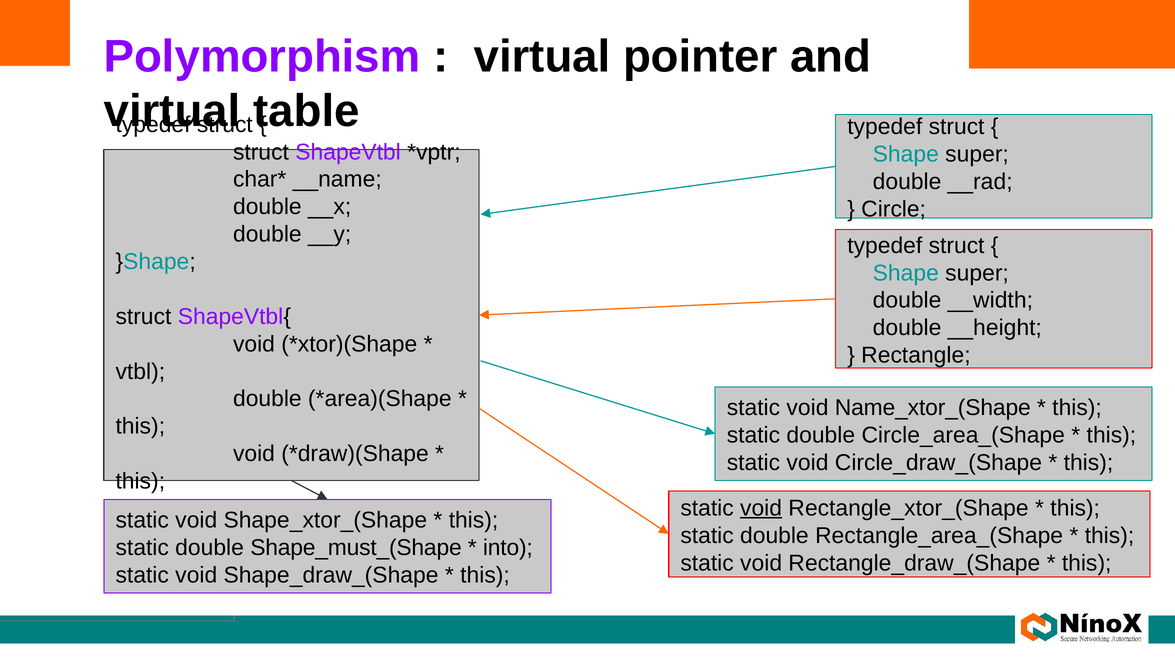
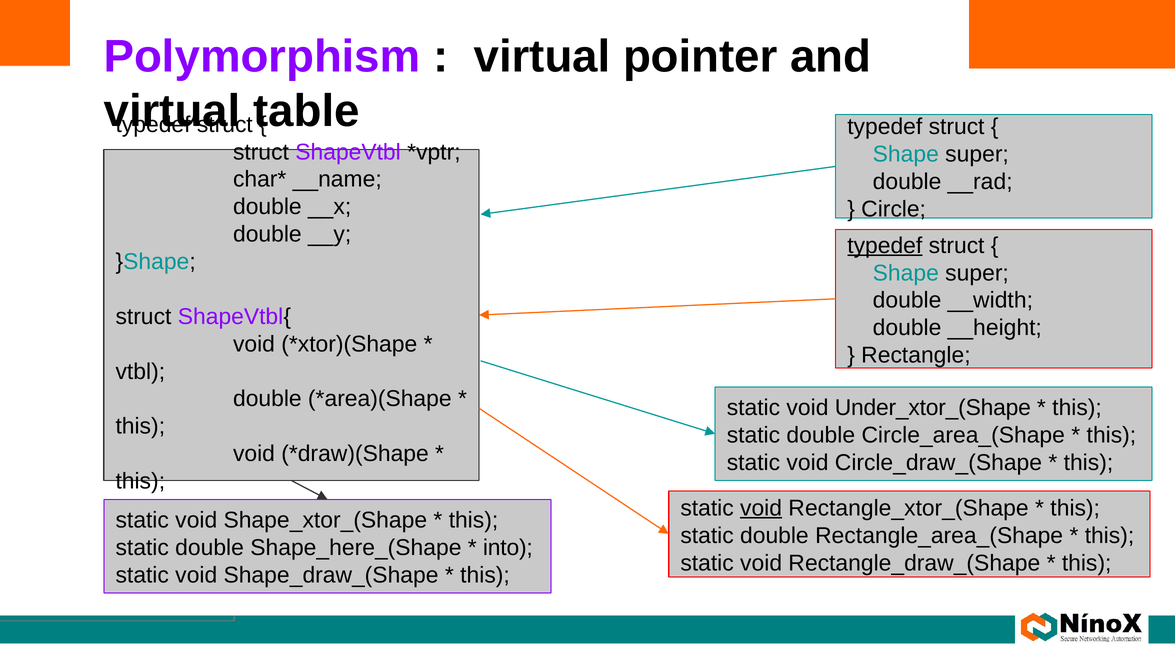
typedef at (885, 246) underline: none -> present
Name_xtor_(Shape: Name_xtor_(Shape -> Under_xtor_(Shape
Shape_must_(Shape: Shape_must_(Shape -> Shape_here_(Shape
